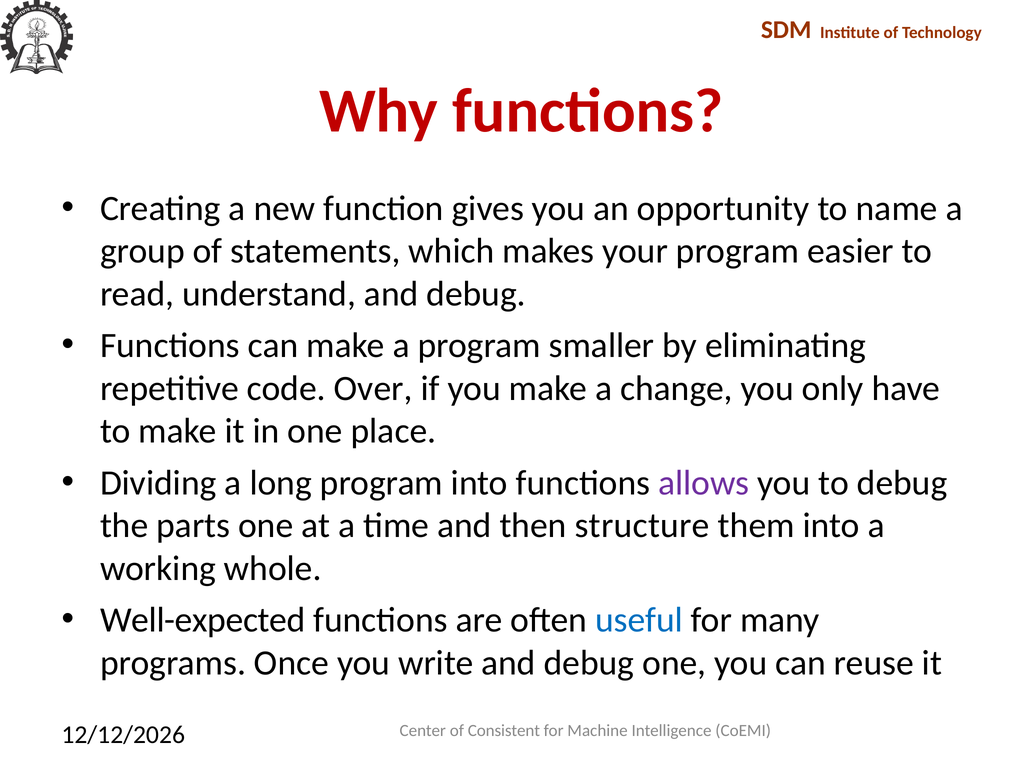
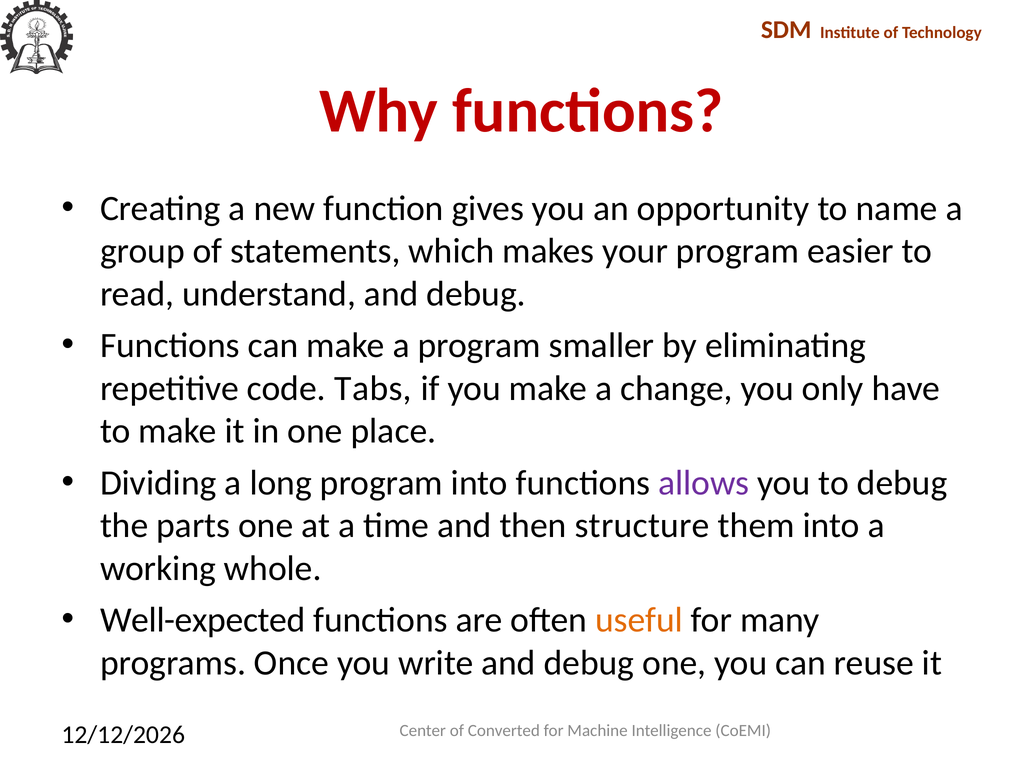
Over: Over -> Tabs
useful colour: blue -> orange
Consistent: Consistent -> Converted
